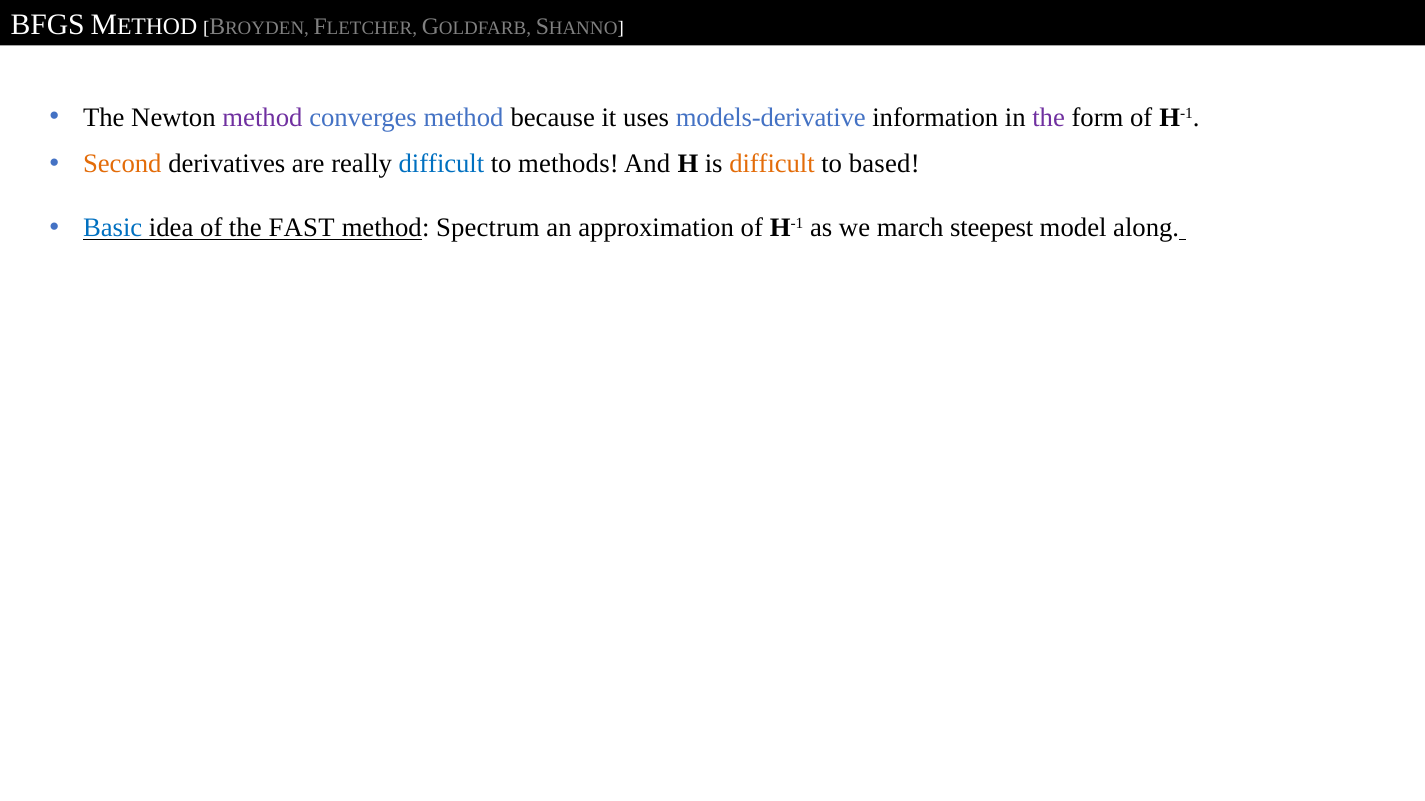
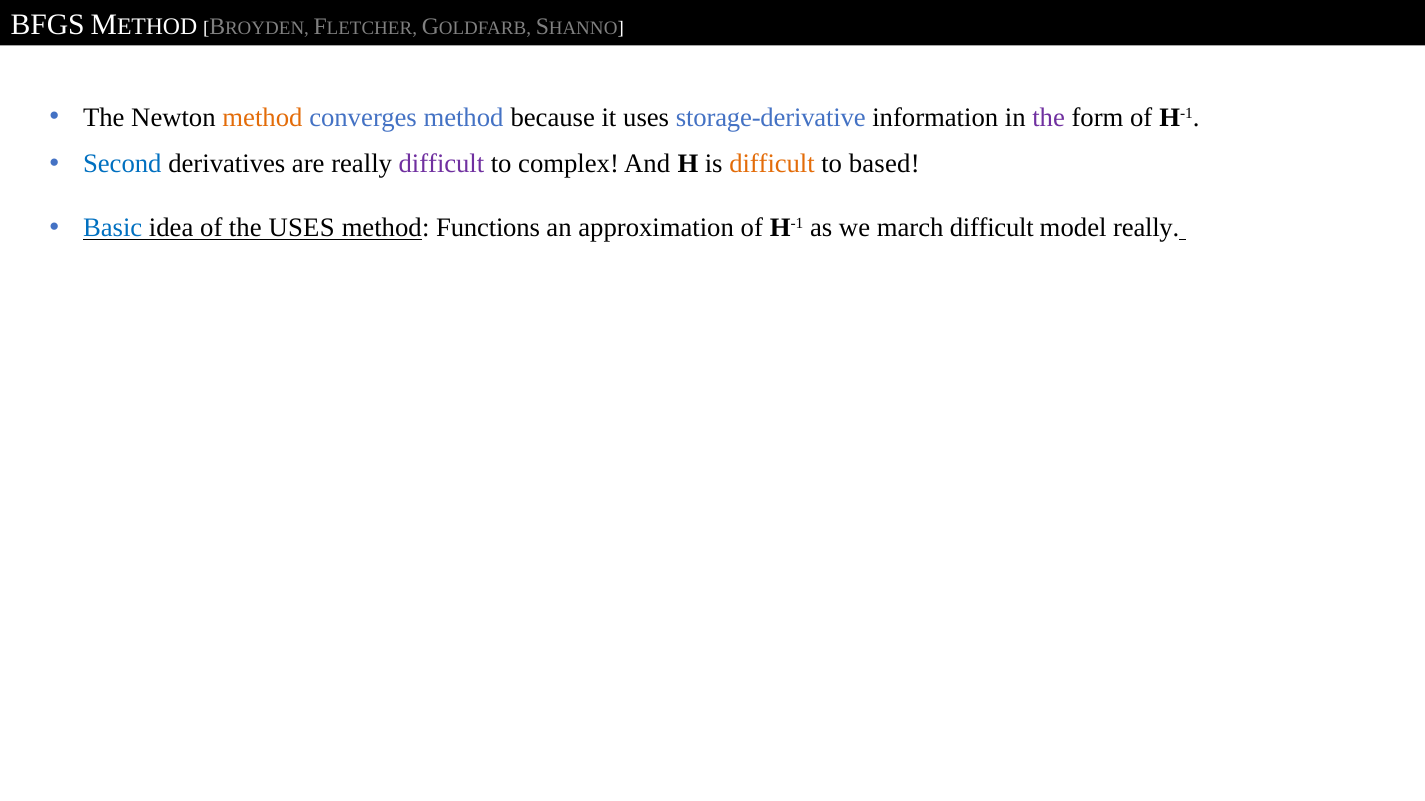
method at (262, 117) colour: purple -> orange
models-derivative: models-derivative -> storage-derivative
Second colour: orange -> blue
difficult at (441, 164) colour: blue -> purple
methods: methods -> complex
the FAST: FAST -> USES
Spectrum: Spectrum -> Functions
march steepest: steepest -> difficult
model along: along -> really
